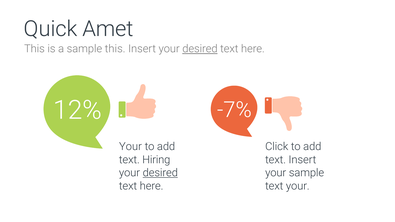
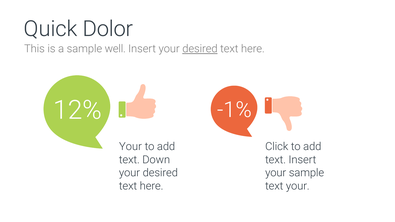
Amet: Amet -> Dolor
sample this: this -> well
-7%: -7% -> -1%
Hiring: Hiring -> Down
desired at (160, 173) underline: present -> none
